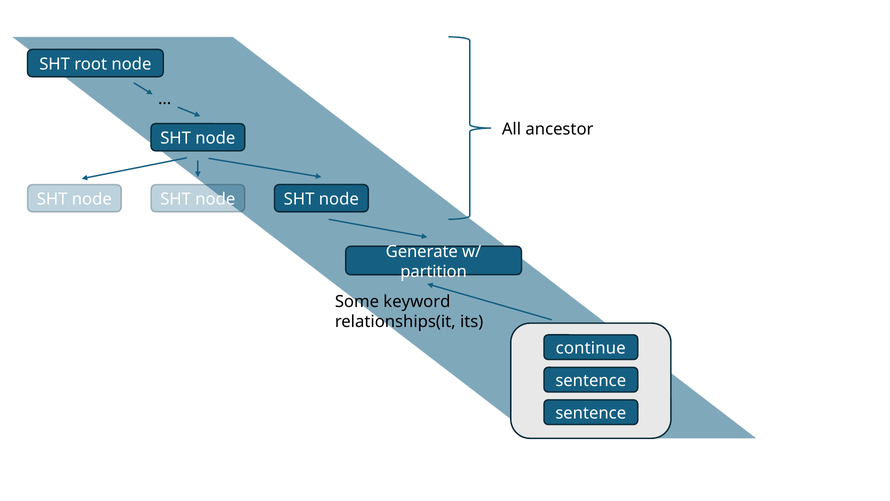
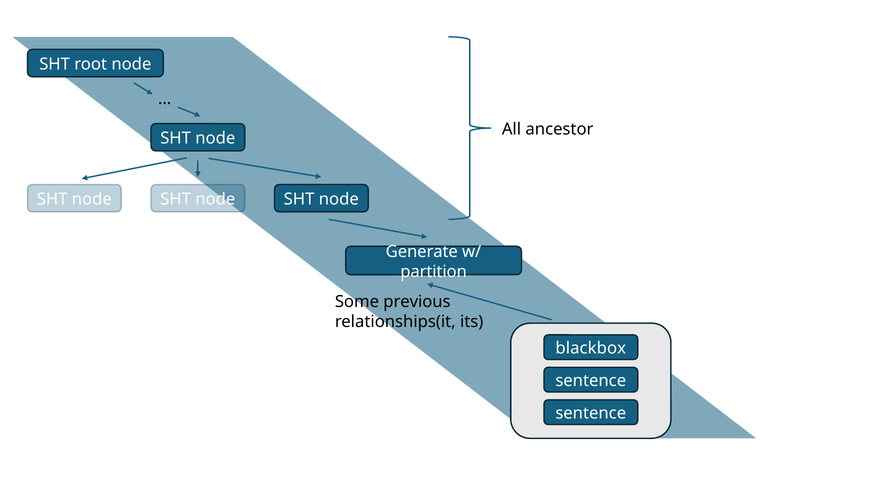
keyword: keyword -> previous
continue: continue -> blackbox
